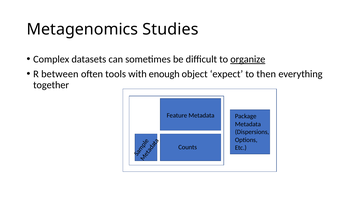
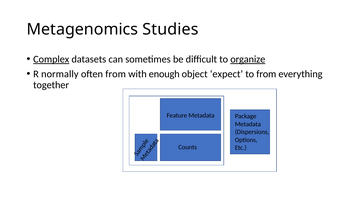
Complex underline: none -> present
between: between -> normally
often tools: tools -> from
to then: then -> from
